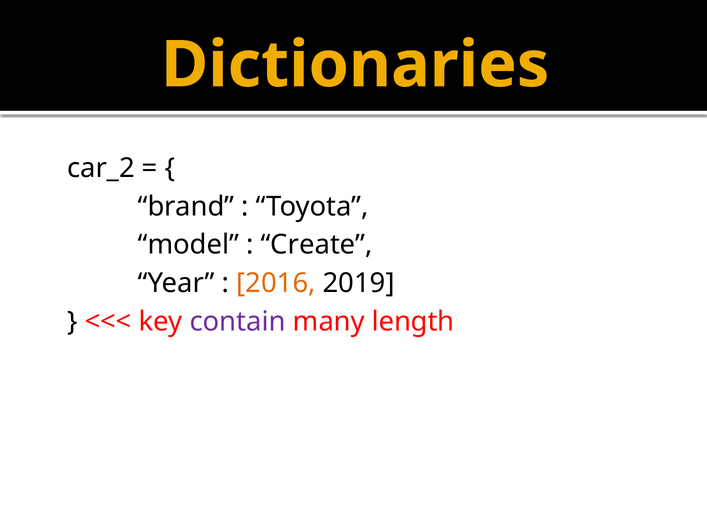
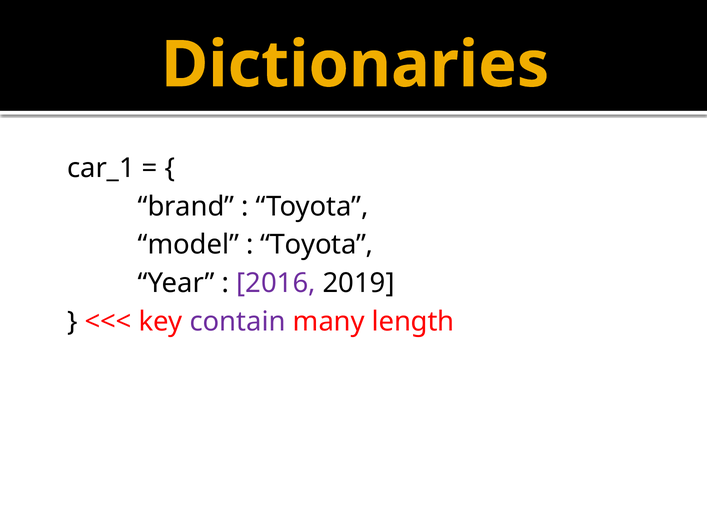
car_2: car_2 -> car_1
Create at (317, 245): Create -> Toyota
2016 colour: orange -> purple
